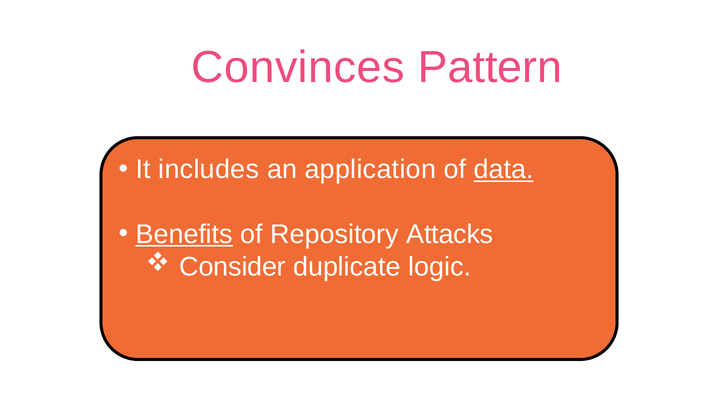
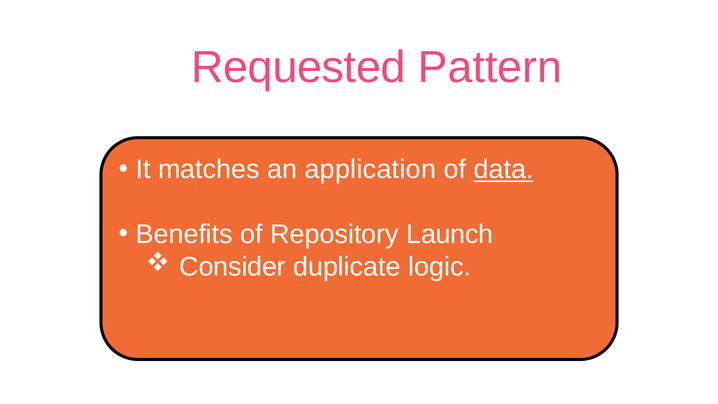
Convinces: Convinces -> Requested
includes: includes -> matches
Benefits underline: present -> none
Attacks: Attacks -> Launch
